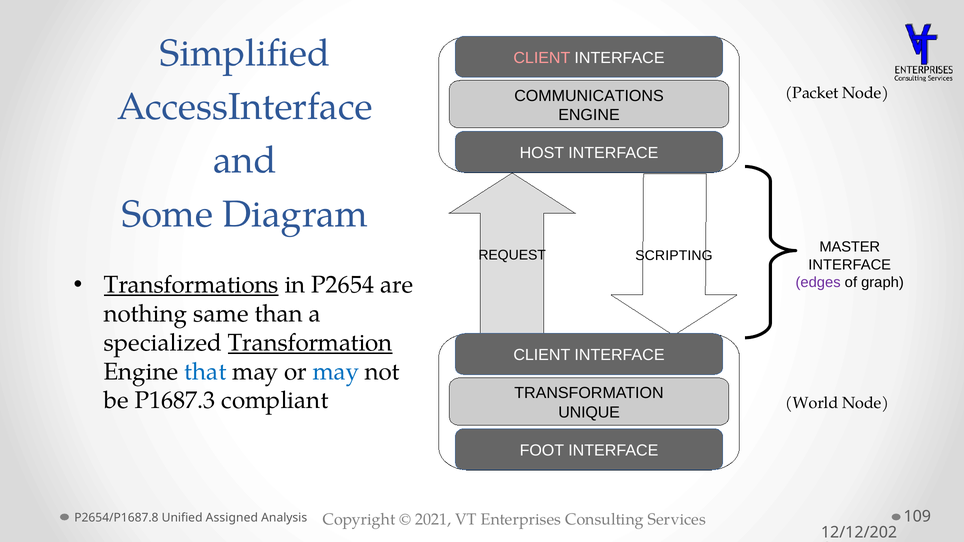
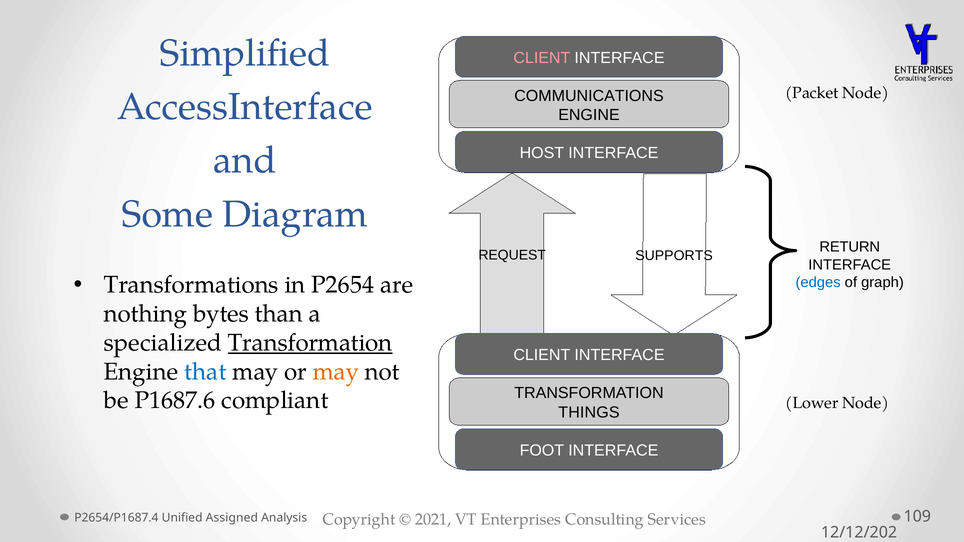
MASTER: MASTER -> RETURN
SCRIPTING: SCRIPTING -> SUPPORTS
Transformations underline: present -> none
edges colour: purple -> blue
same: same -> bytes
may at (336, 372) colour: blue -> orange
P1687.3: P1687.3 -> P1687.6
World: World -> Lower
UNIQUE: UNIQUE -> THINGS
P2654/P1687.8: P2654/P1687.8 -> P2654/P1687.4
